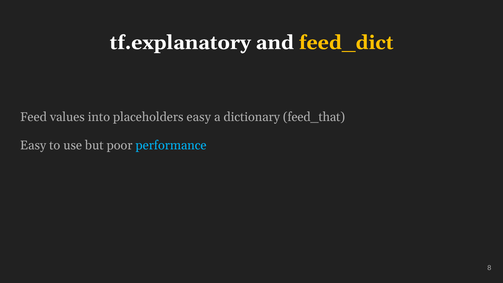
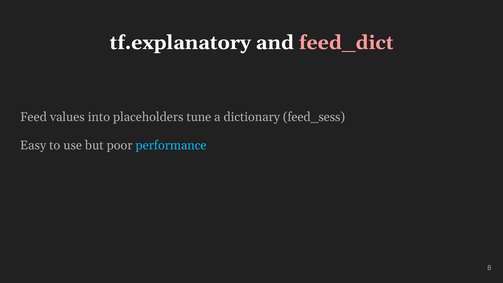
feed_dict colour: yellow -> pink
placeholders easy: easy -> tune
feed_that: feed_that -> feed_sess
